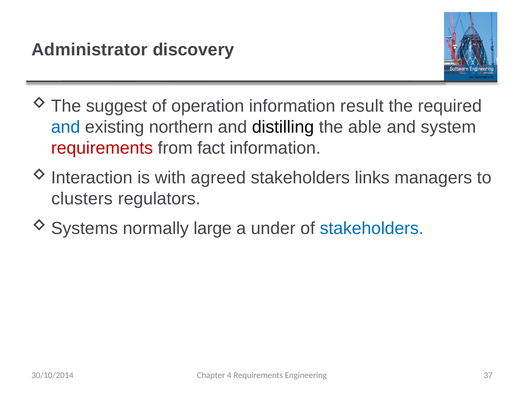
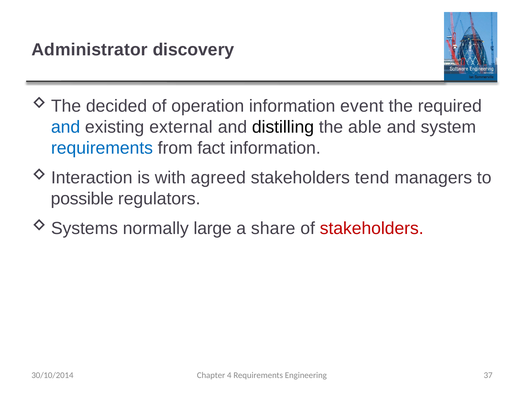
suggest: suggest -> decided
result: result -> event
northern: northern -> external
requirements at (102, 148) colour: red -> blue
links: links -> tend
clusters: clusters -> possible
under: under -> share
stakeholders at (372, 228) colour: blue -> red
